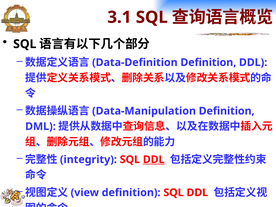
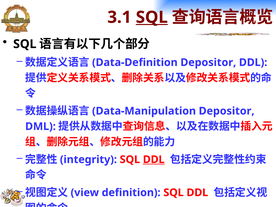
SQL at (152, 17) underline: none -> present
Definition at (208, 62): Definition -> Depositor
Definition at (227, 111): Definition -> Depositor
